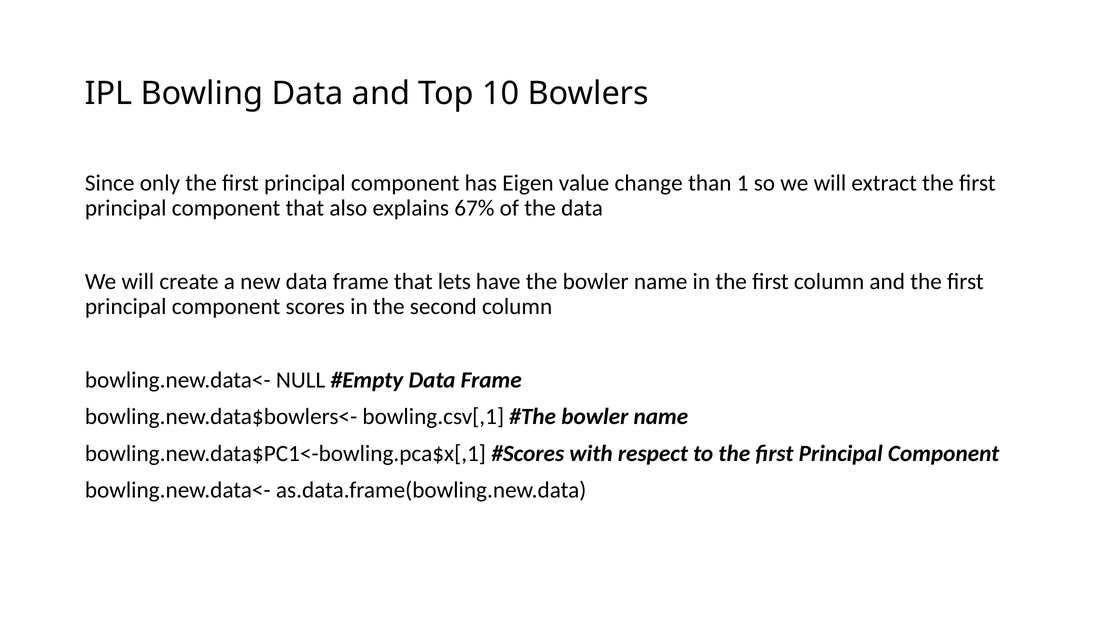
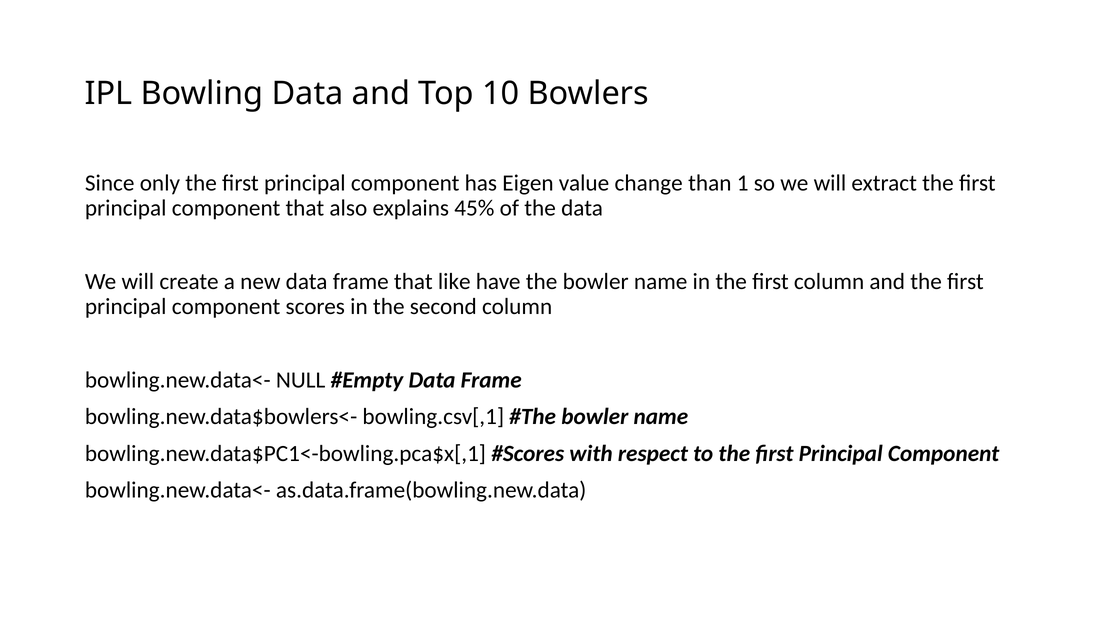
67%: 67% -> 45%
lets: lets -> like
